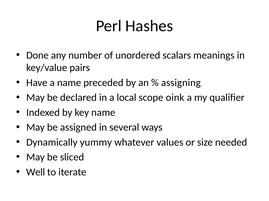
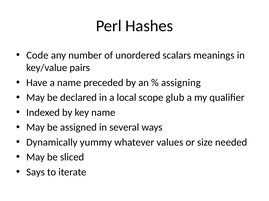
Done: Done -> Code
oink: oink -> glub
Well: Well -> Says
